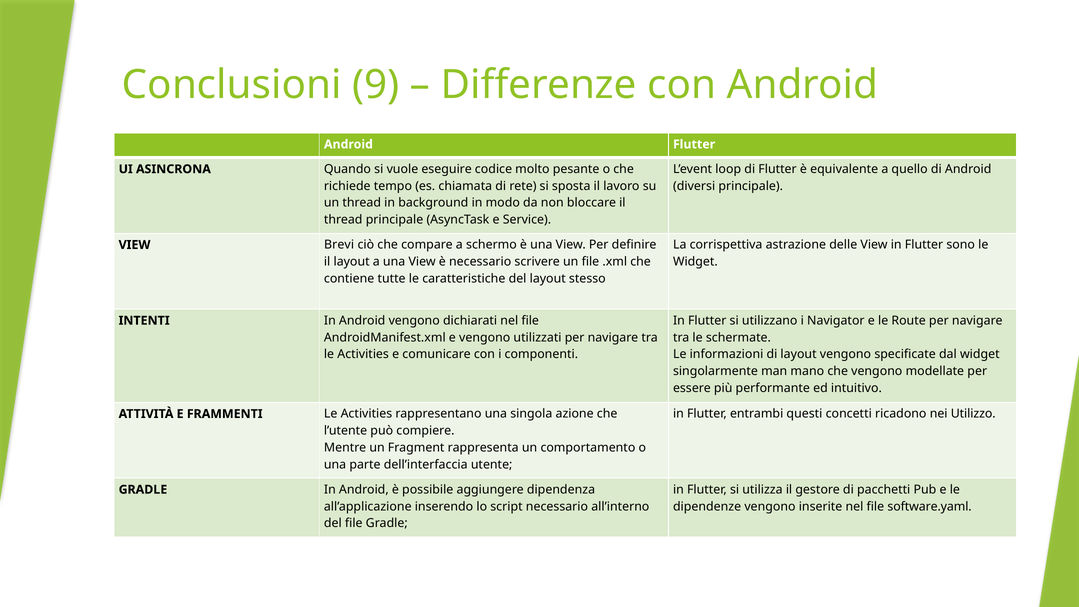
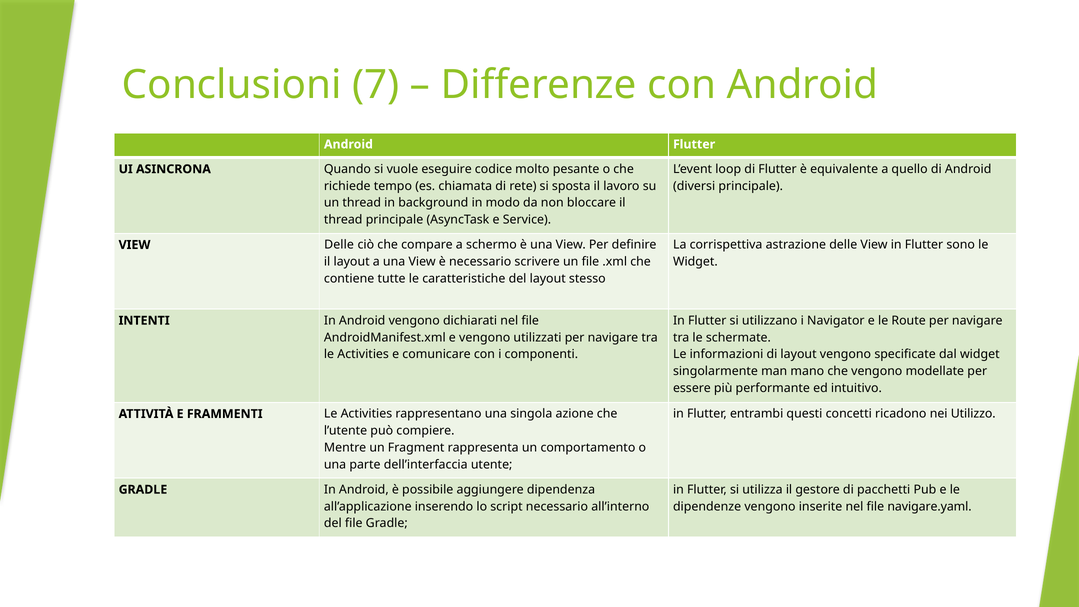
9: 9 -> 7
VIEW Brevi: Brevi -> Delle
software.yaml: software.yaml -> navigare.yaml
